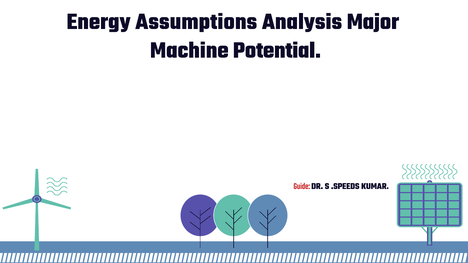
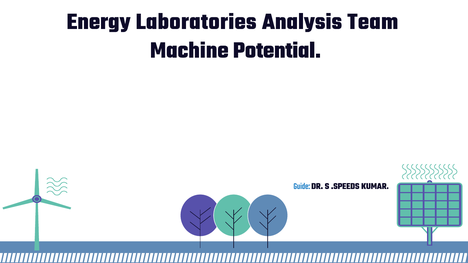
Assumptions: Assumptions -> Laboratories
Major: Major -> Team
Guide colour: red -> blue
